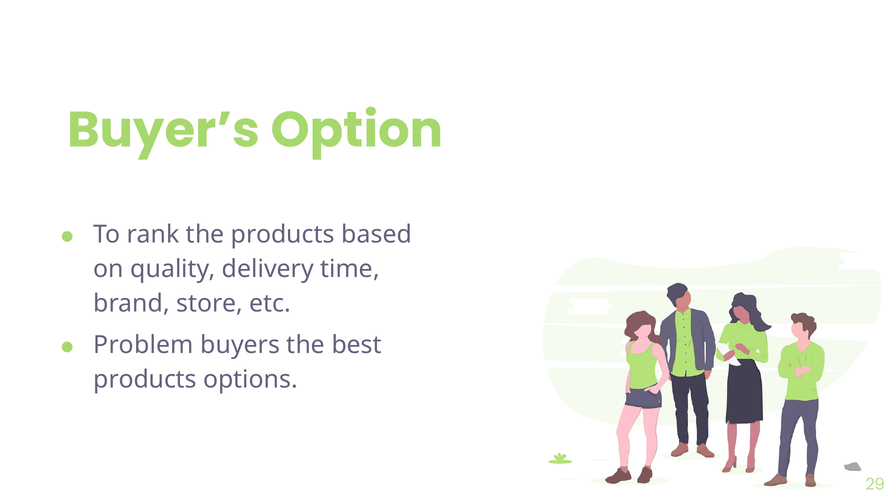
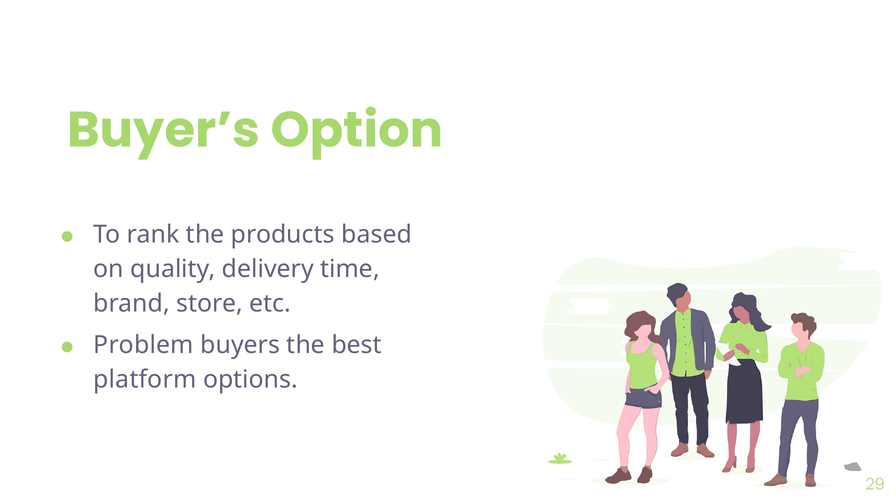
products at (145, 380): products -> platform
